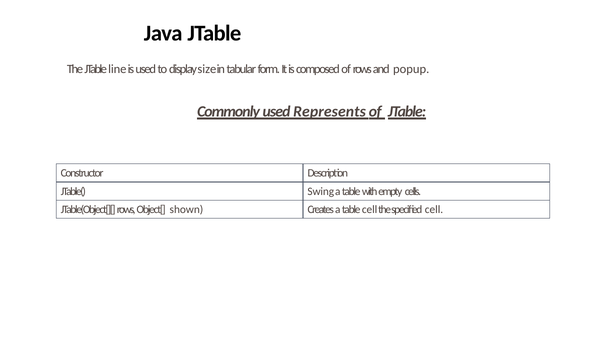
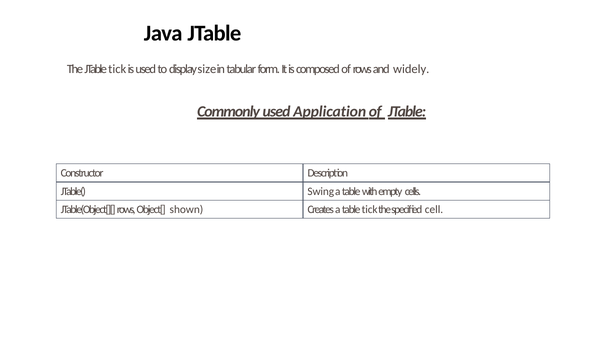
JTable line: line -> tick
popup: popup -> widely
Represents: Represents -> Application
table cell: cell -> tick
